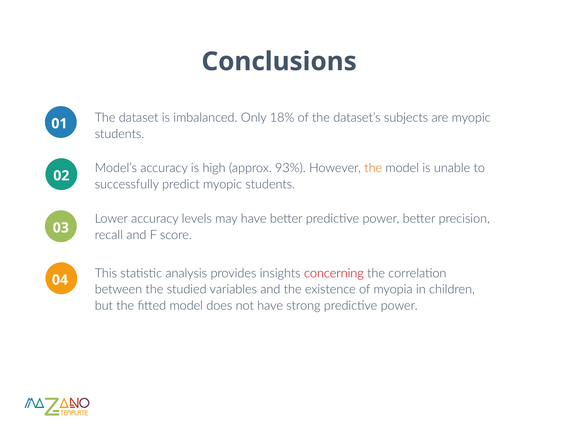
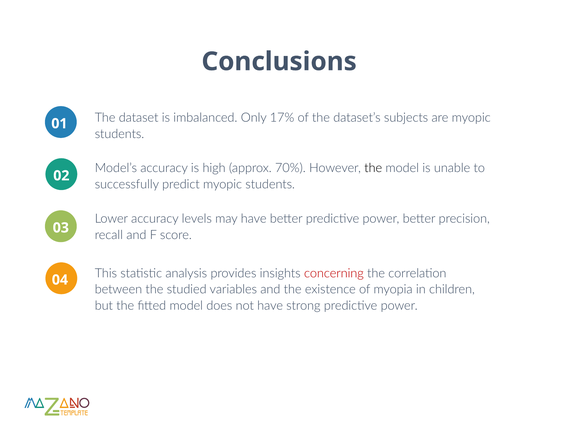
18%: 18% -> 17%
93%: 93% -> 70%
the at (373, 168) colour: orange -> black
